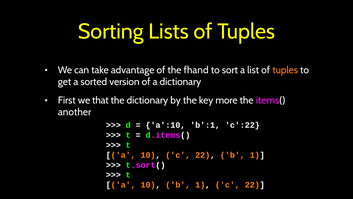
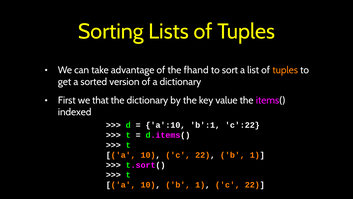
more: more -> value
another: another -> indexed
